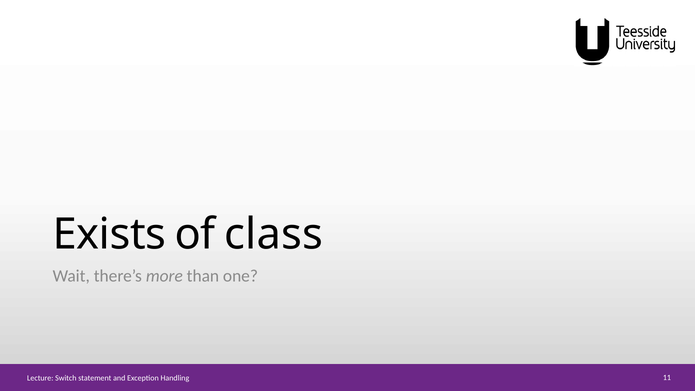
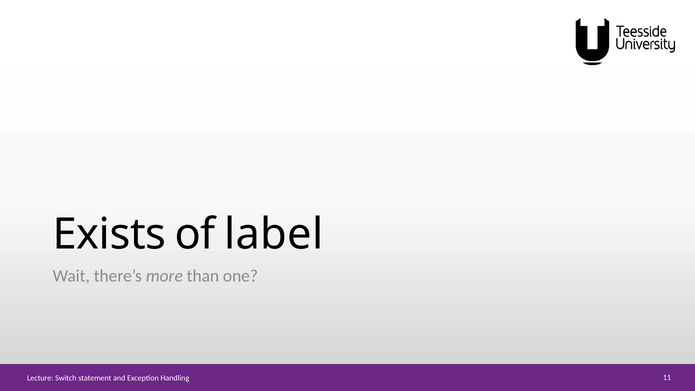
class: class -> label
